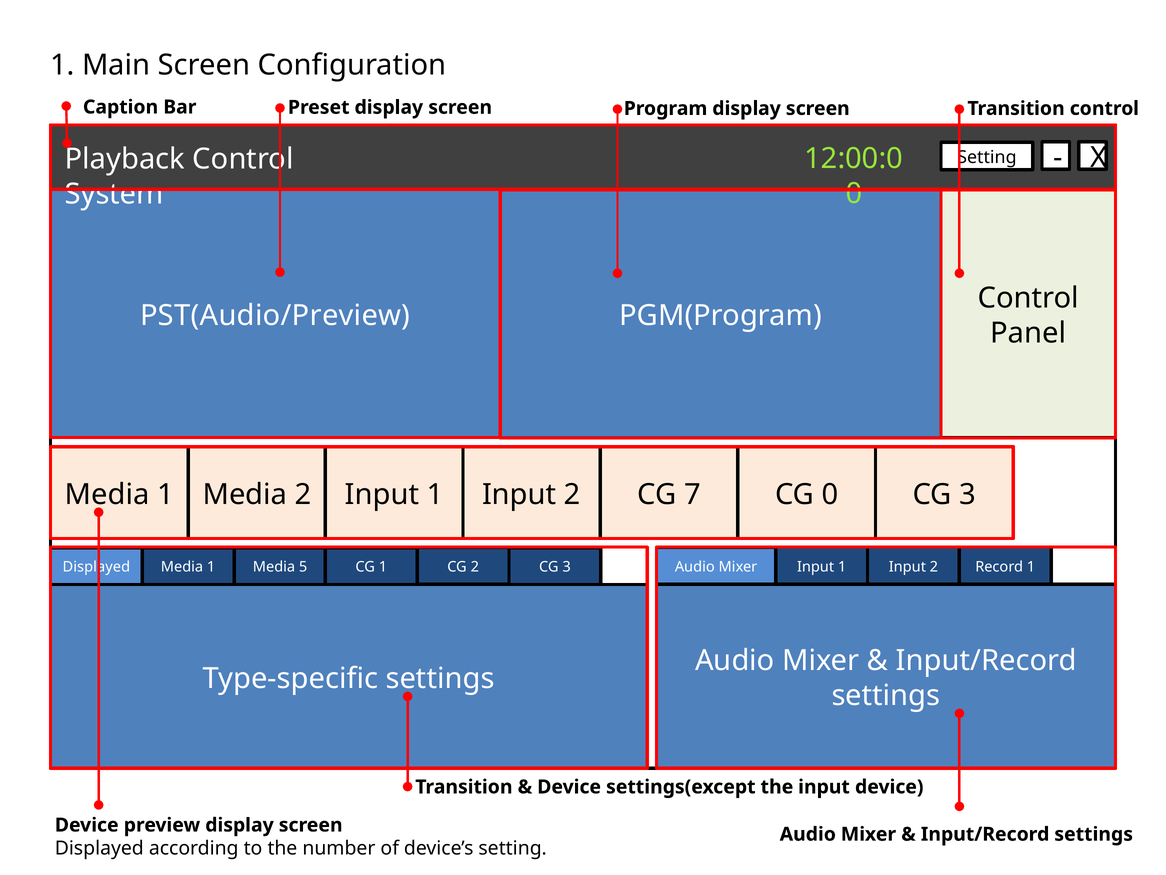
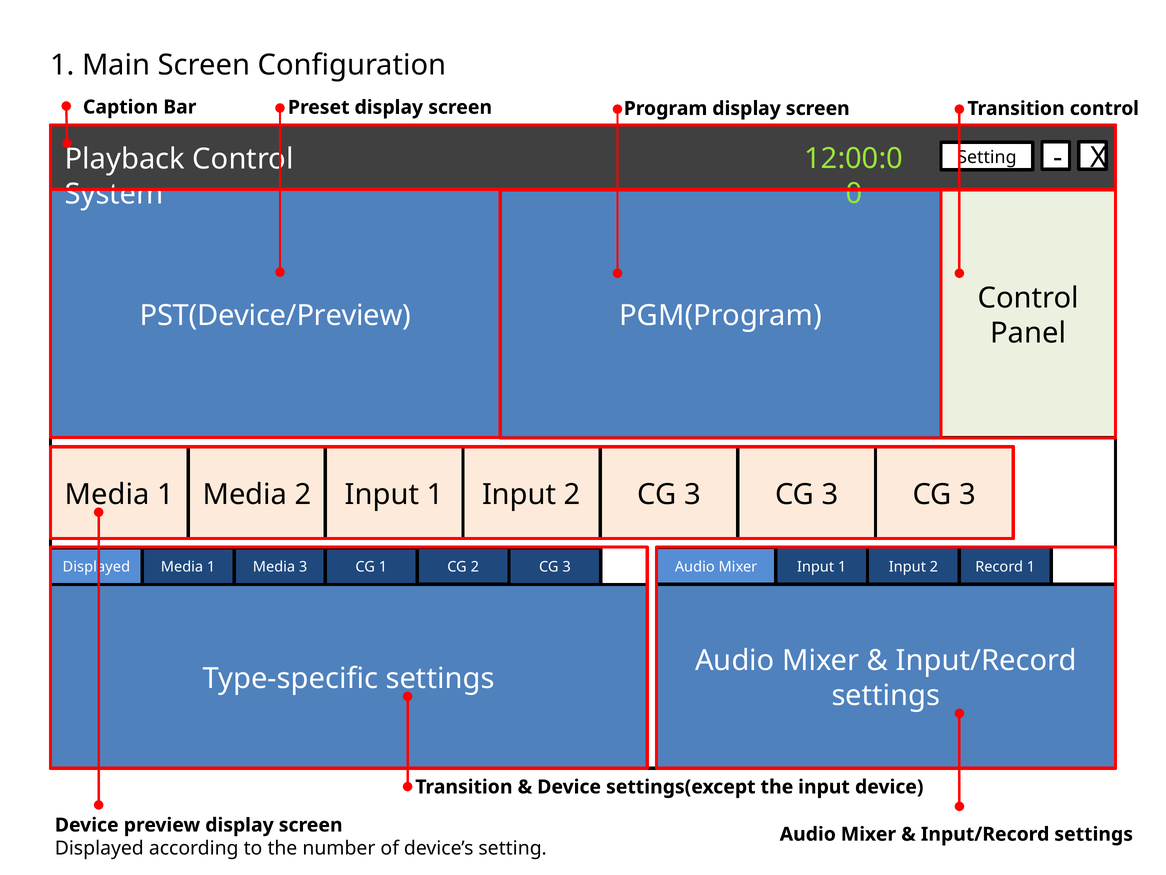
PST(Audio/Preview: PST(Audio/Preview -> PST(Device/Preview
Input 2 CG 7: 7 -> 3
0 at (830, 494): 0 -> 3
Media 5: 5 -> 3
